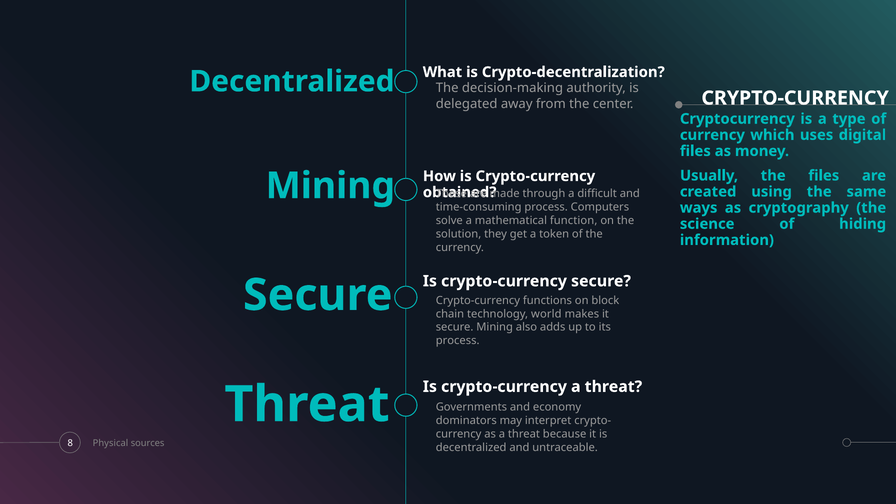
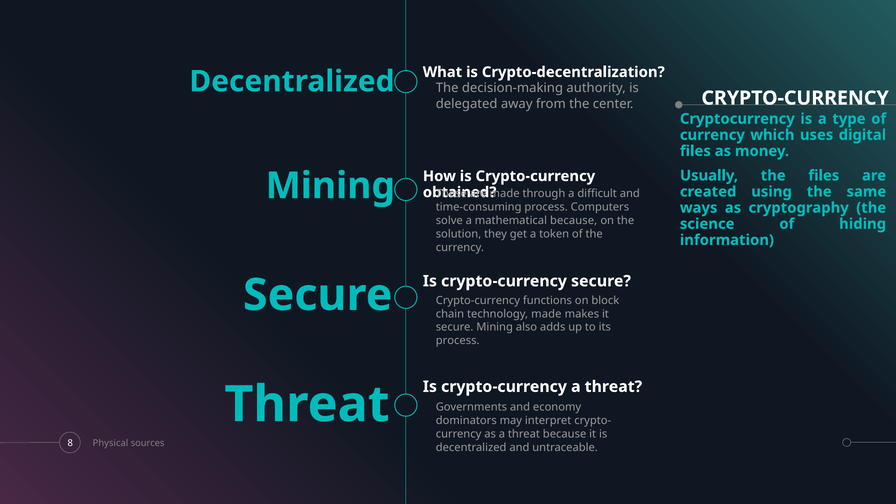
mathematical function: function -> because
technology world: world -> made
